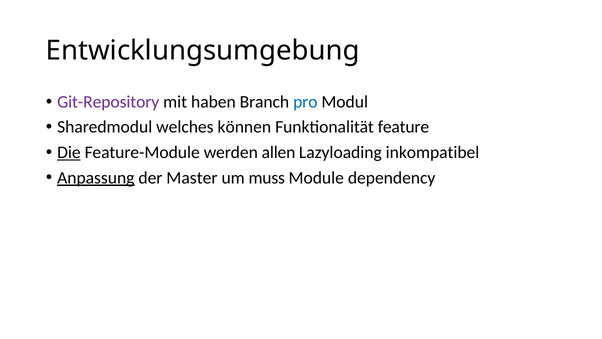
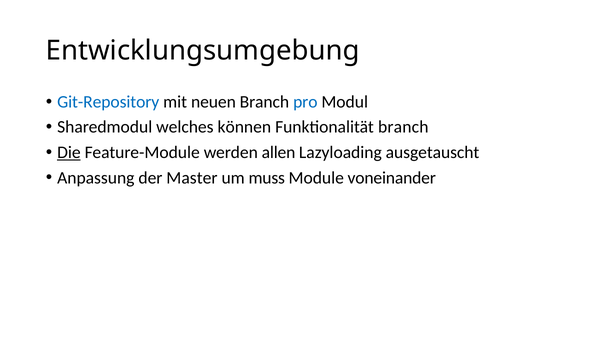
Git-Repository colour: purple -> blue
haben: haben -> neuen
Funktionalität feature: feature -> branch
inkompatibel: inkompatibel -> ausgetauscht
Anpassung underline: present -> none
dependency: dependency -> voneinander
